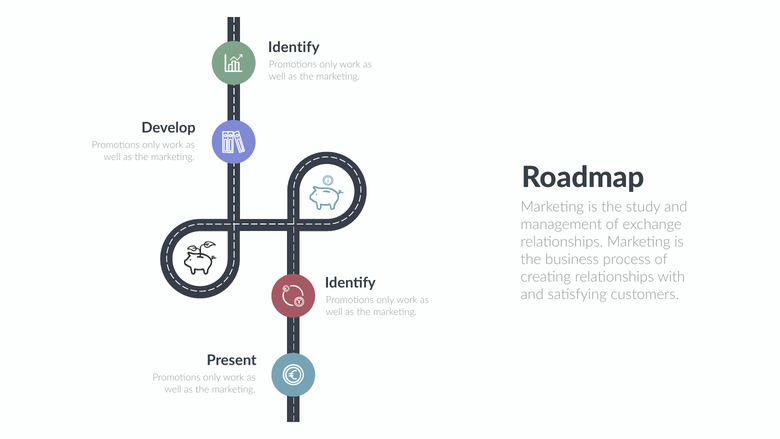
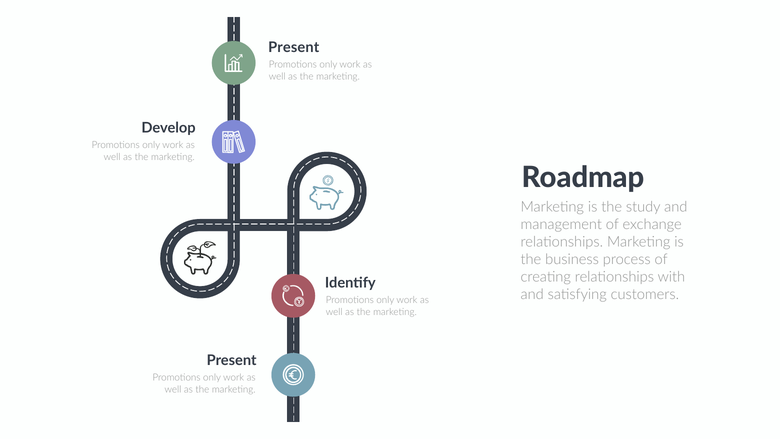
Identify at (294, 47): Identify -> Present
